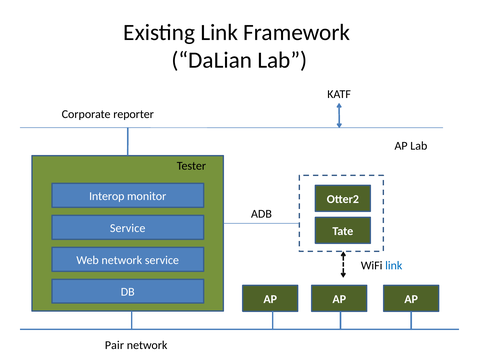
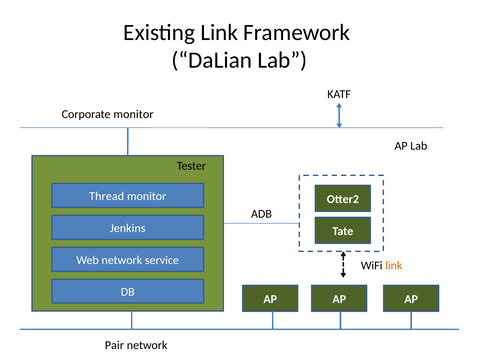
Corporate reporter: reporter -> monitor
Interop: Interop -> Thread
Service at (128, 228): Service -> Jenkins
link at (394, 266) colour: blue -> orange
